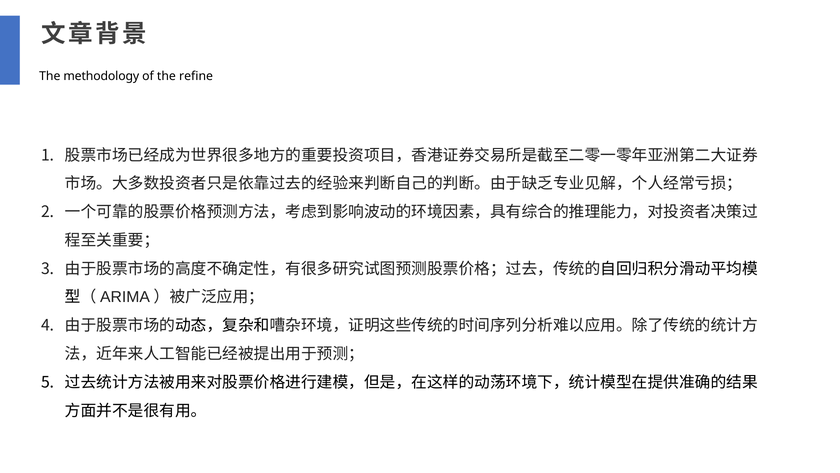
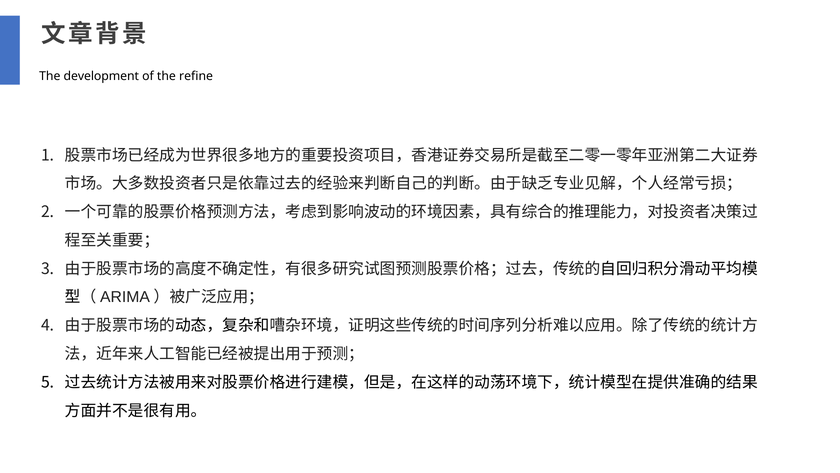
methodology: methodology -> development
